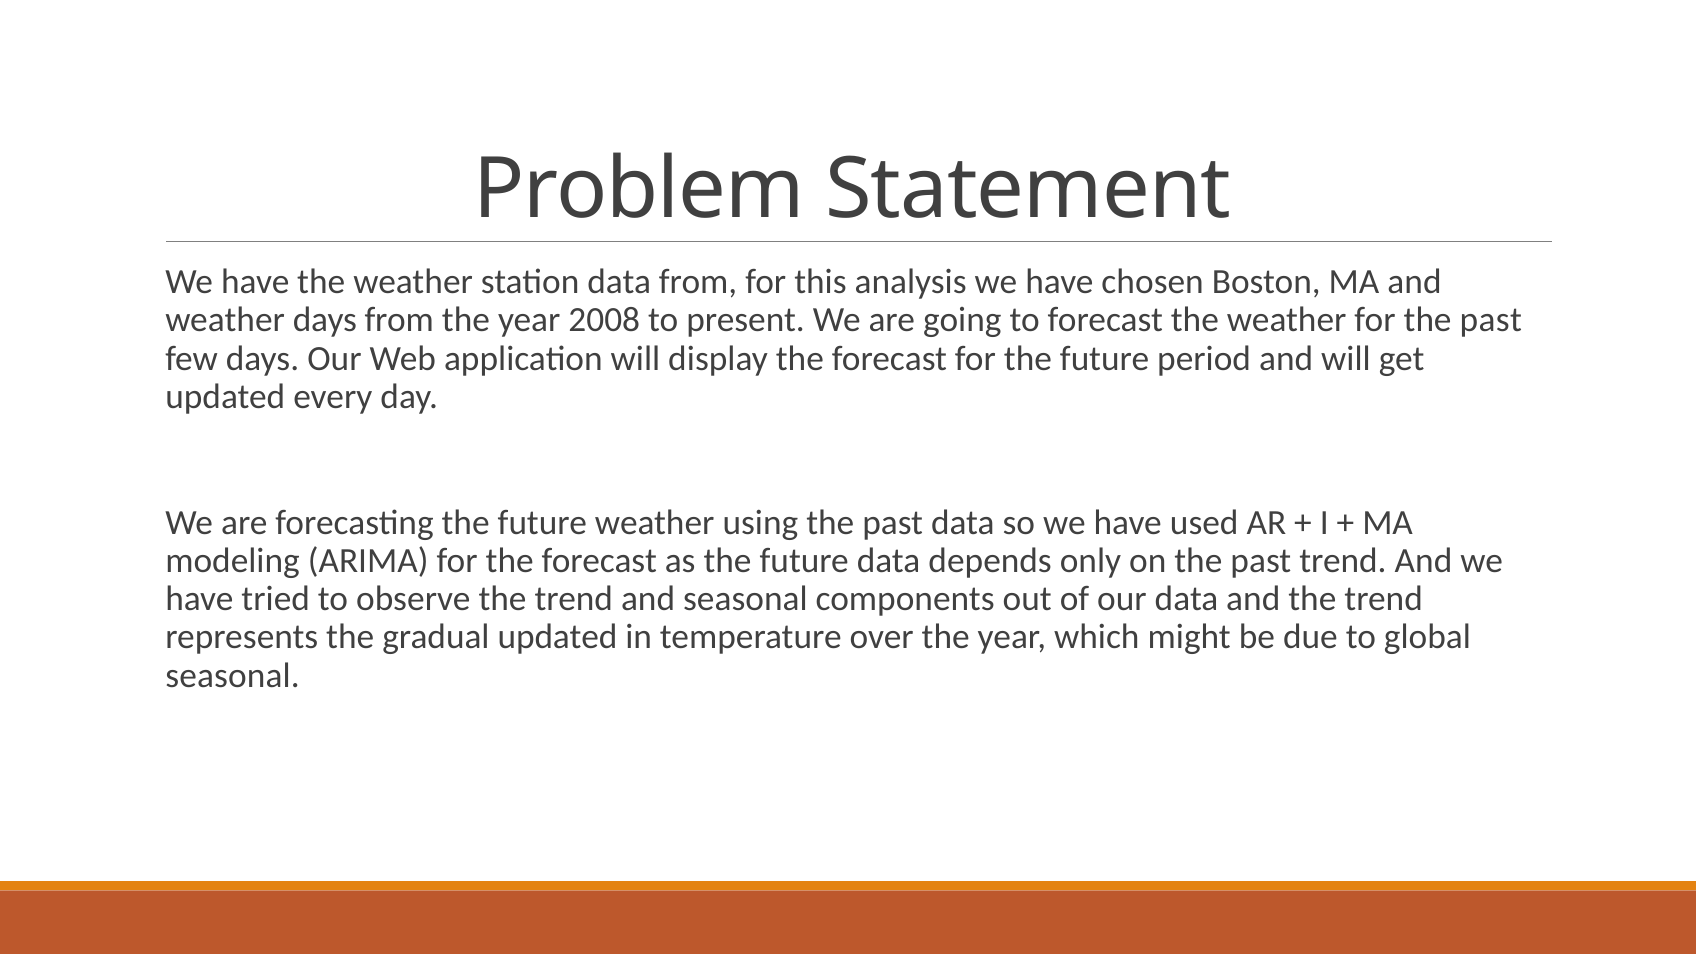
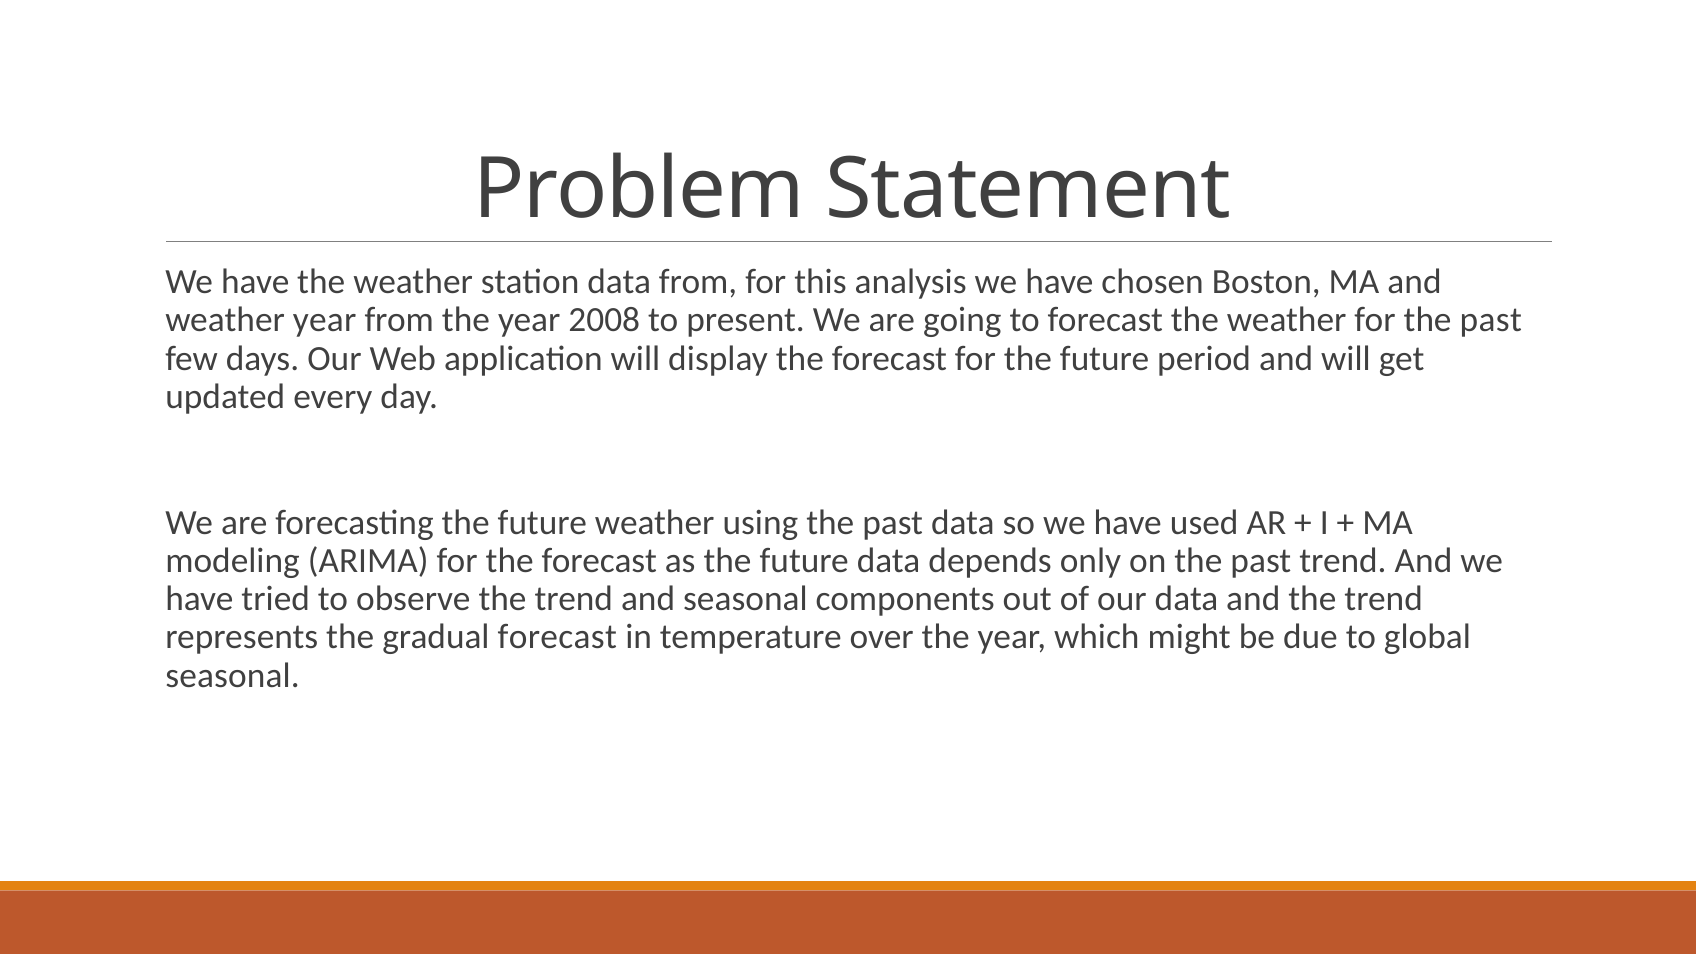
weather days: days -> year
gradual updated: updated -> forecast
